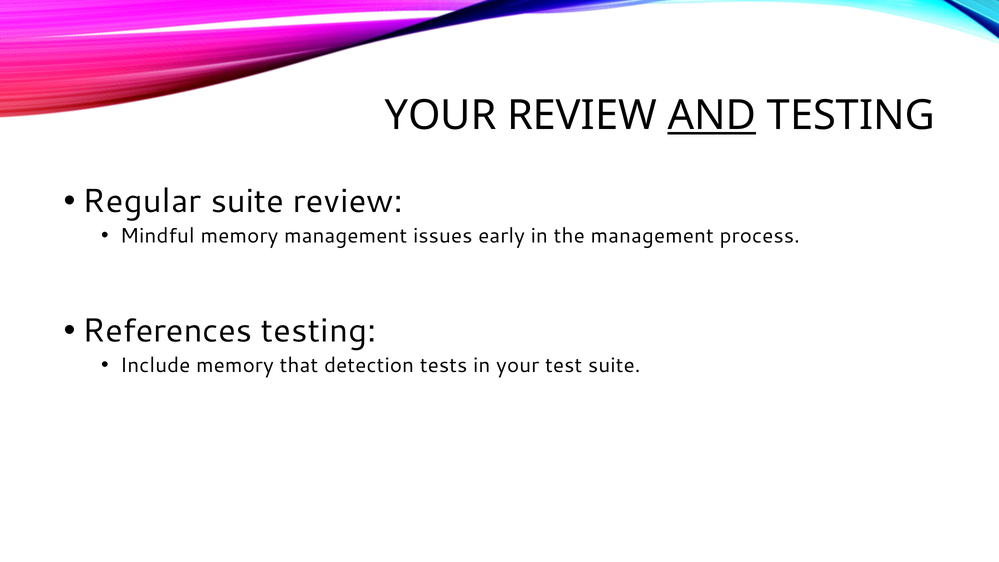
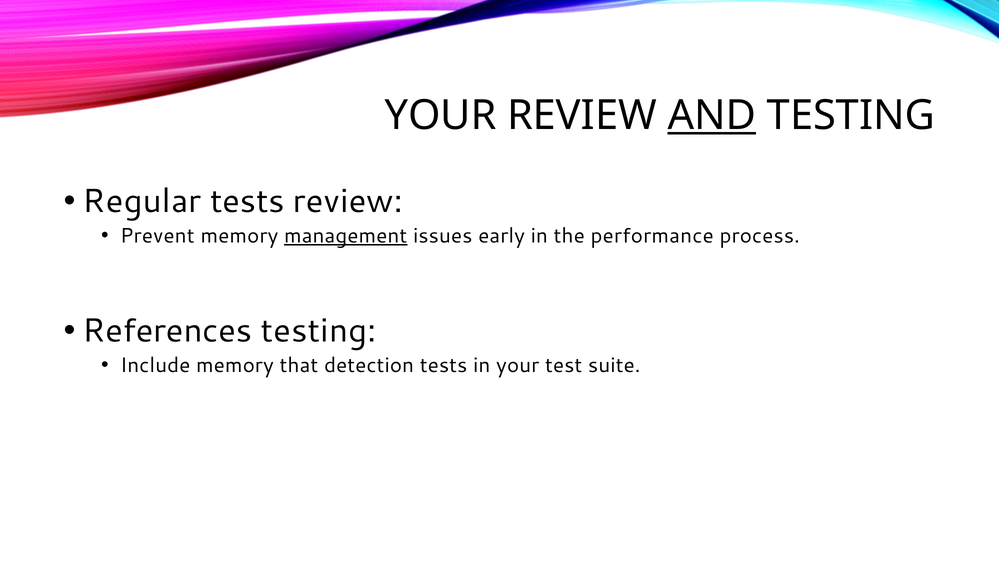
Regular suite: suite -> tests
Mindful: Mindful -> Prevent
management at (346, 236) underline: none -> present
the management: management -> performance
